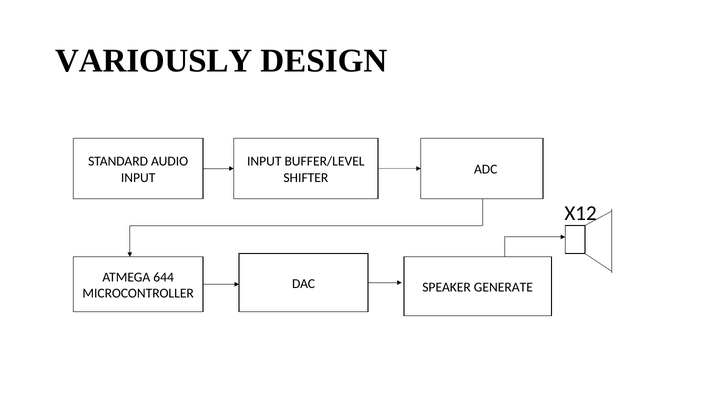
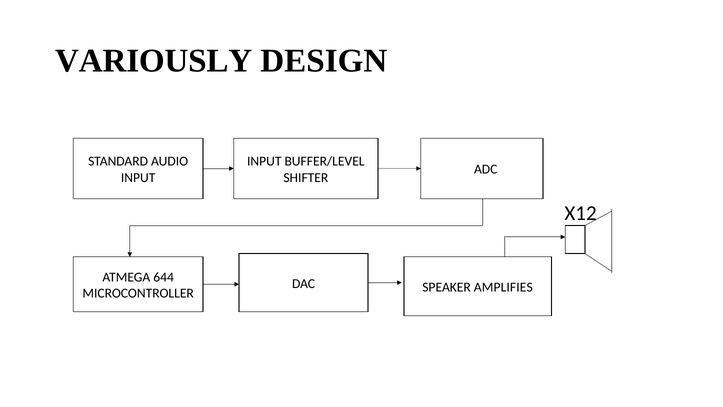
GENERATE: GENERATE -> AMPLIFIES
